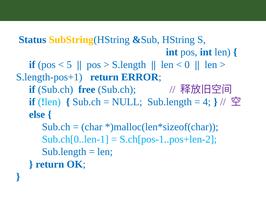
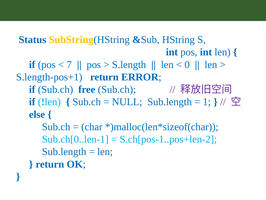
5: 5 -> 7
4: 4 -> 1
